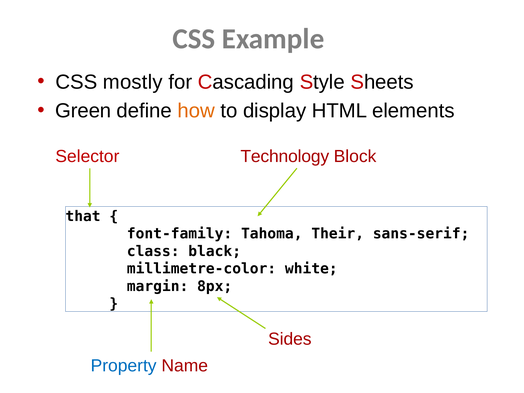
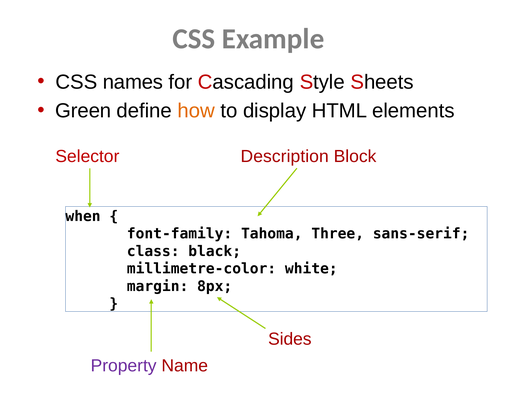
mostly: mostly -> names
Technology: Technology -> Description
that: that -> when
Their: Their -> Three
Property colour: blue -> purple
